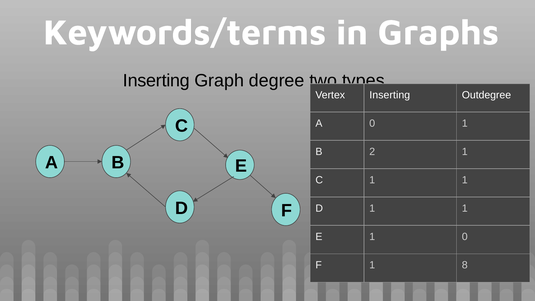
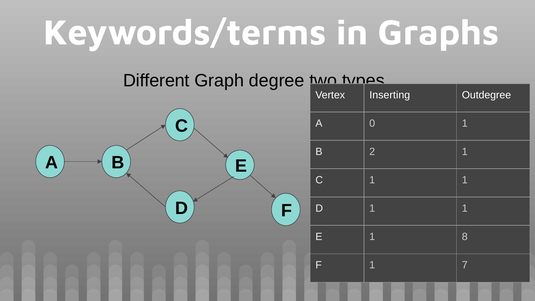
Inserting at (156, 81): Inserting -> Different
1 0: 0 -> 8
8: 8 -> 7
